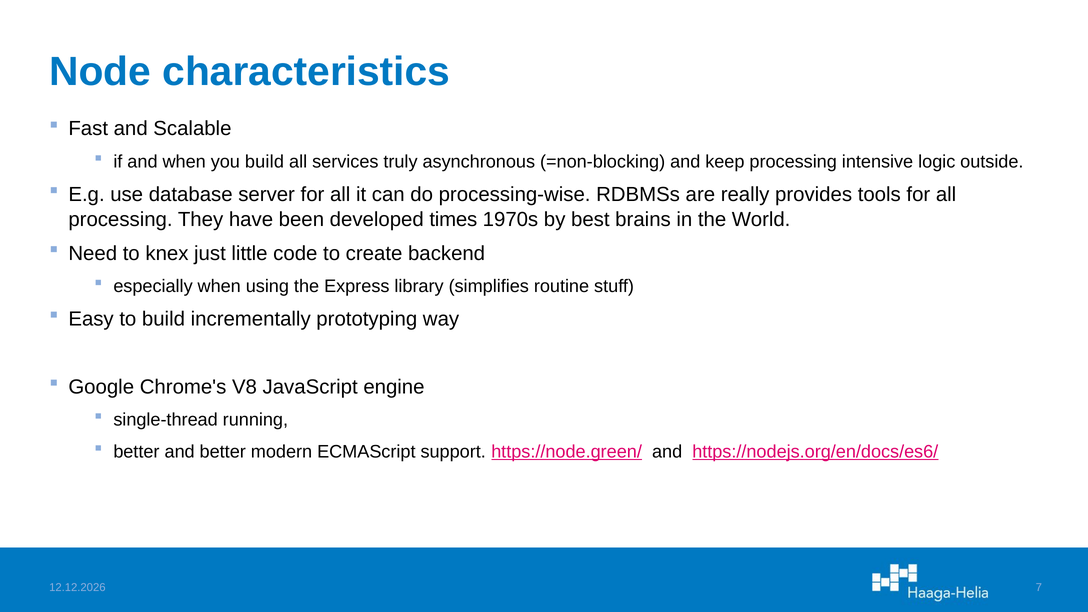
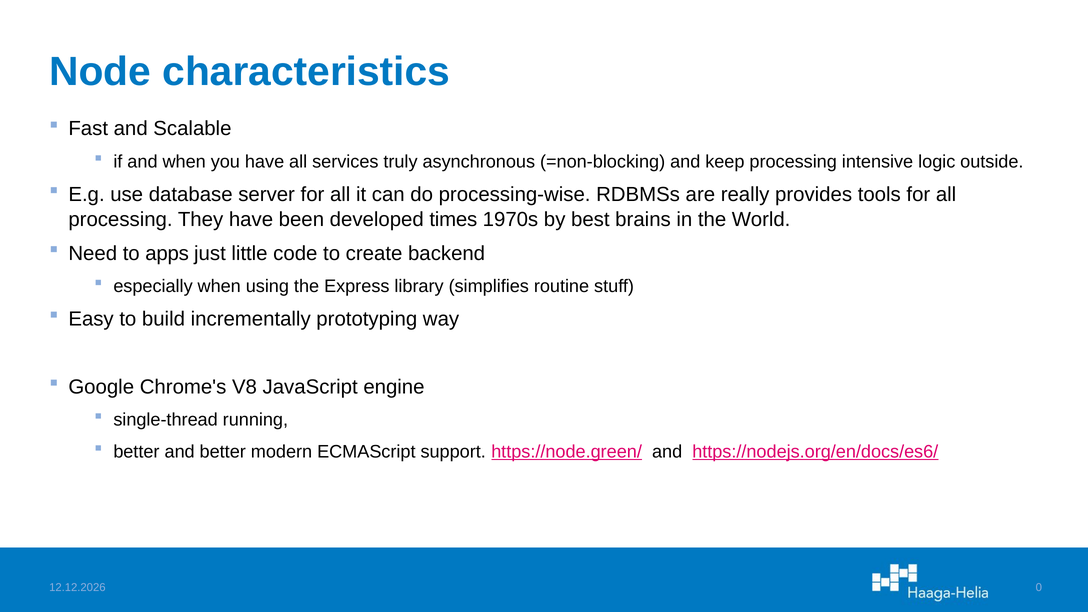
you build: build -> have
knex: knex -> apps
7: 7 -> 0
